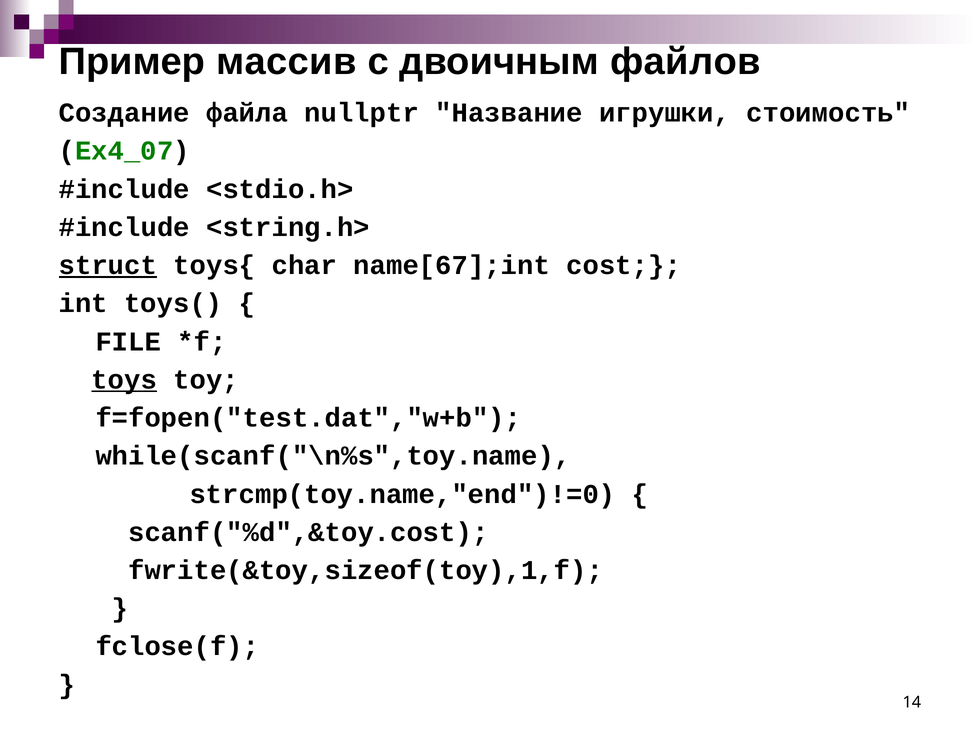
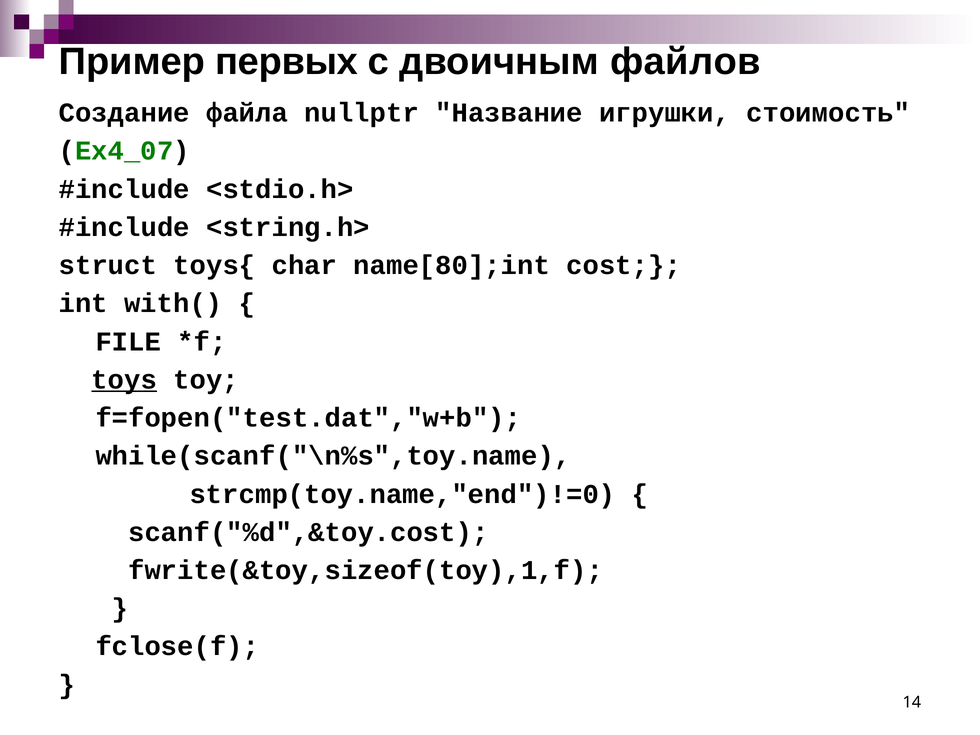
массив: массив -> первых
struct underline: present -> none
name[67];int: name[67];int -> name[80];int
toys(: toys( -> with(
